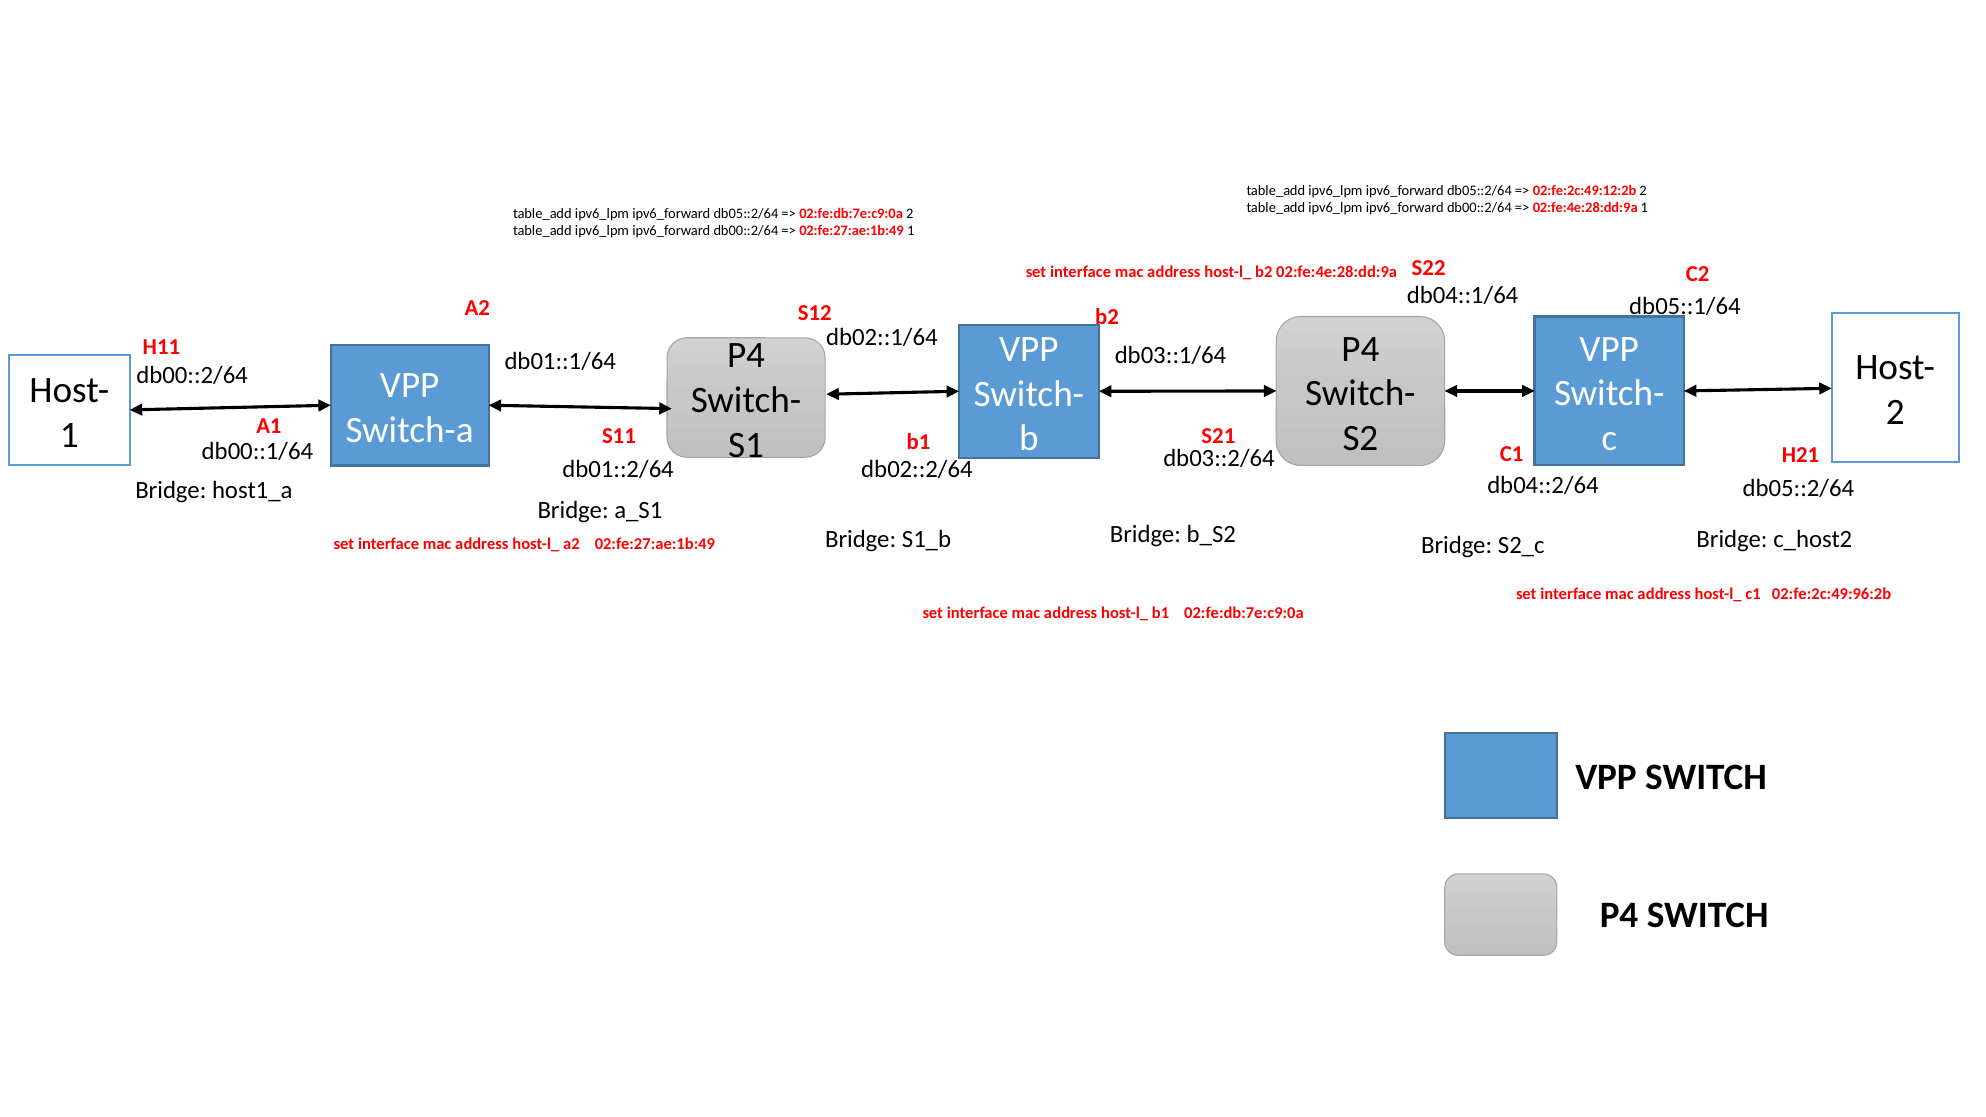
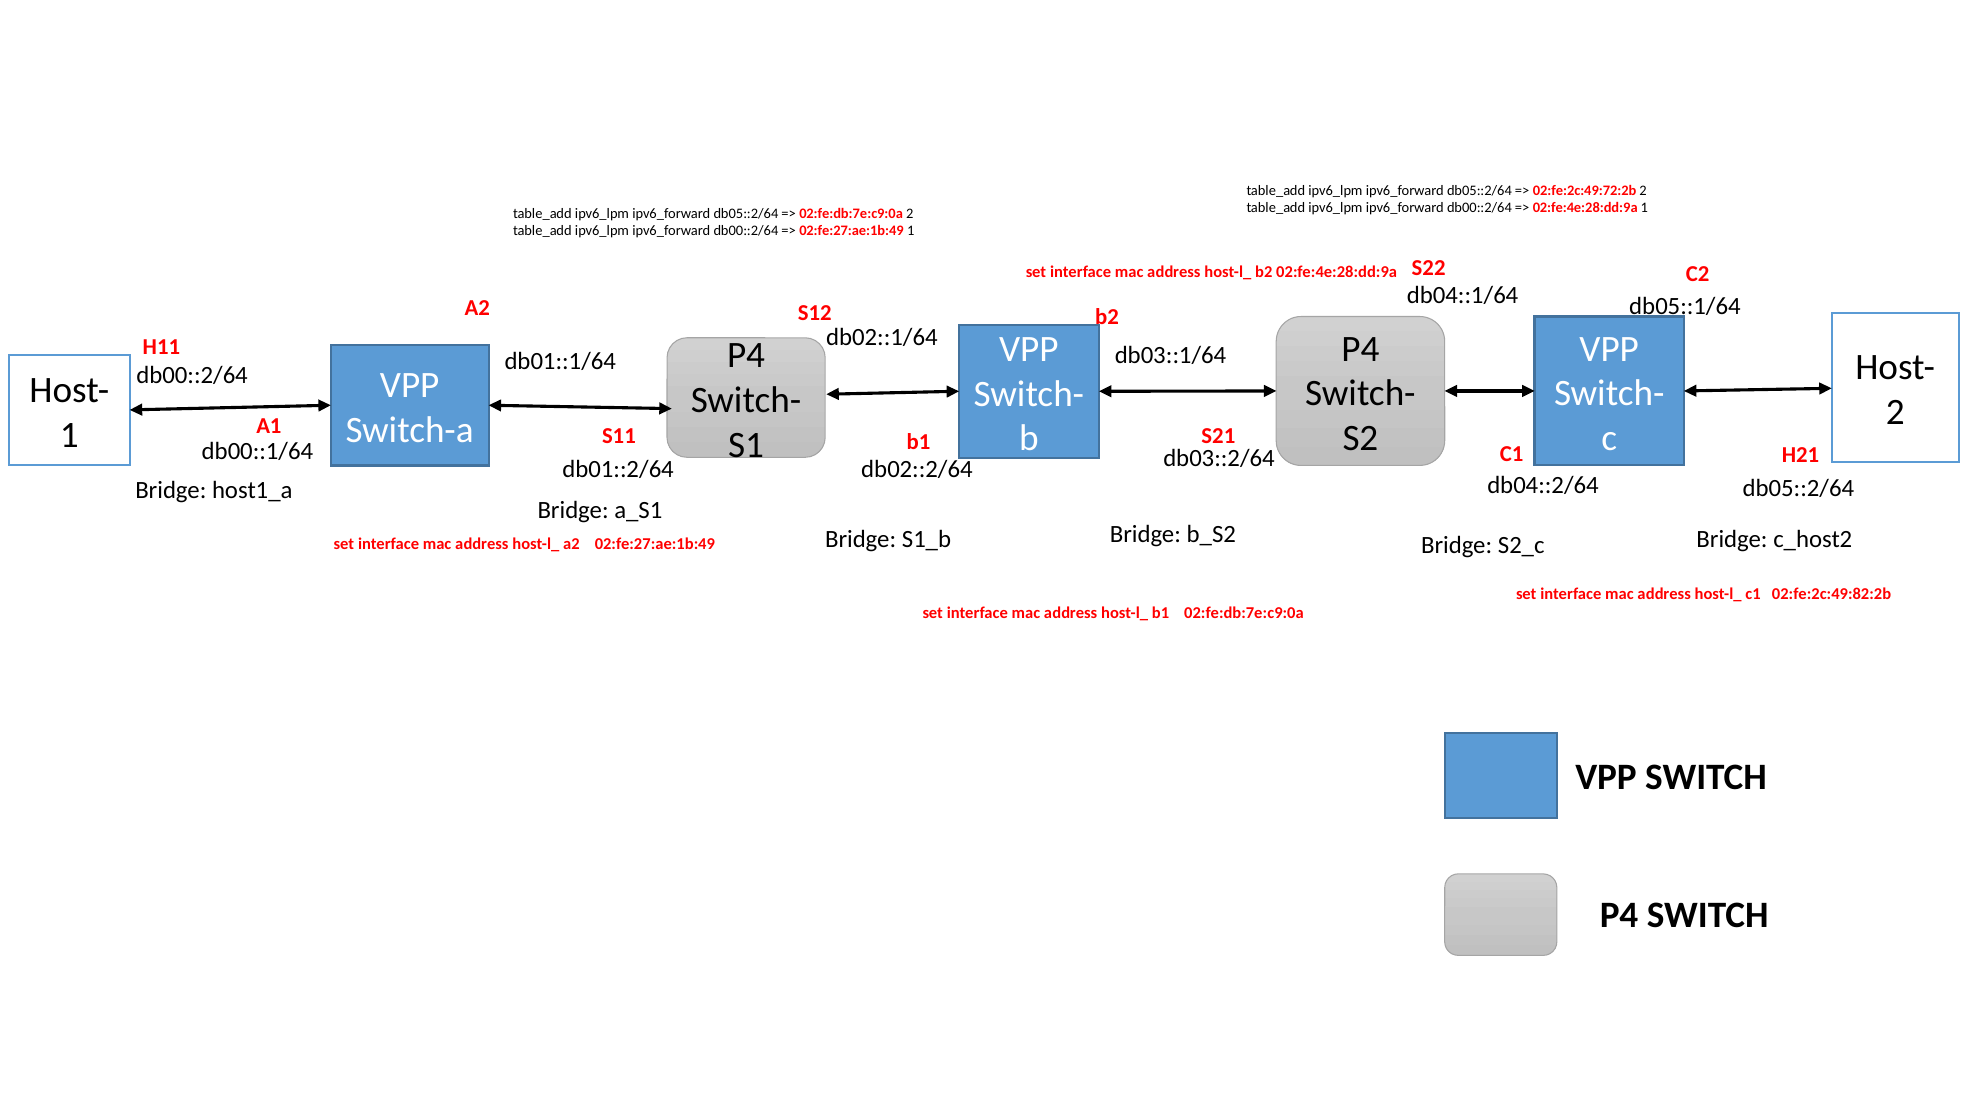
02:fe:2c:49:12:2b: 02:fe:2c:49:12:2b -> 02:fe:2c:49:72:2b
02:fe:2c:49:96:2b: 02:fe:2c:49:96:2b -> 02:fe:2c:49:82:2b
